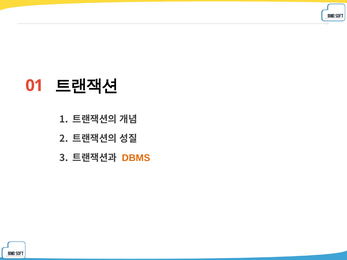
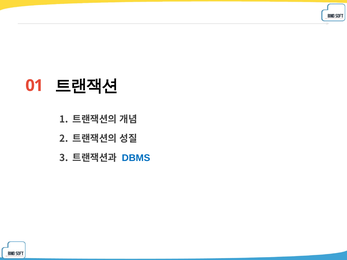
DBMS colour: orange -> blue
